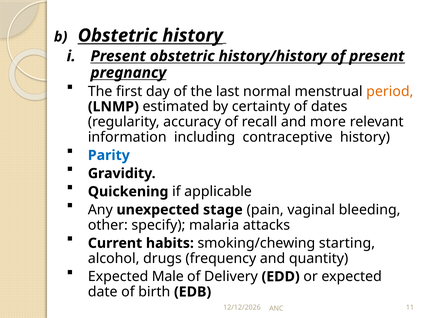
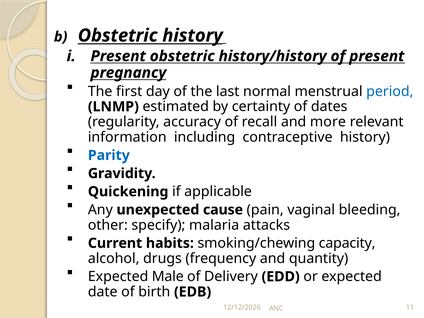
period colour: orange -> blue
stage: stage -> cause
starting: starting -> capacity
